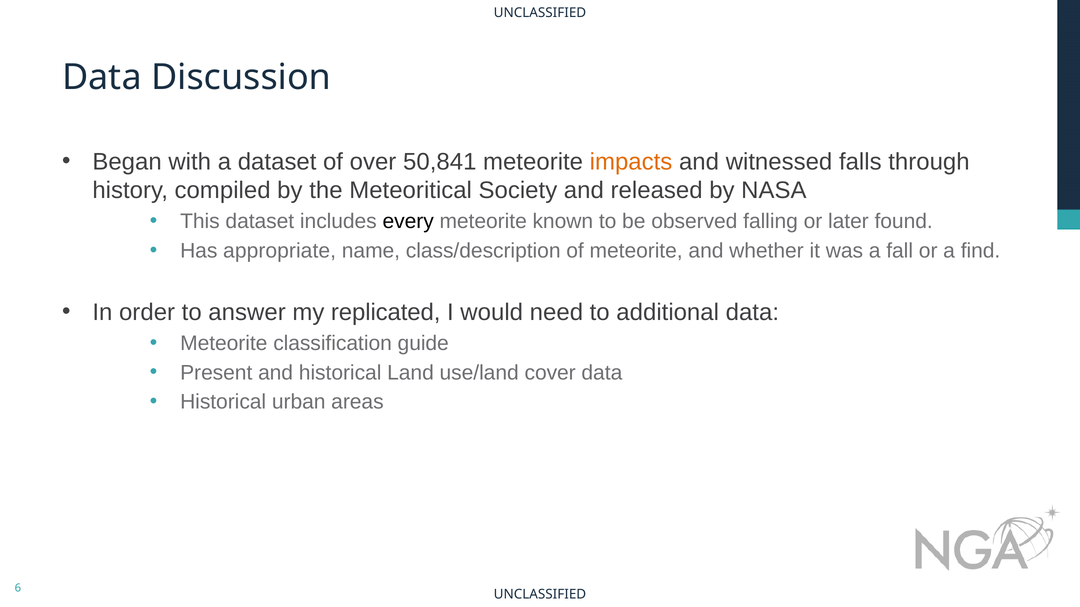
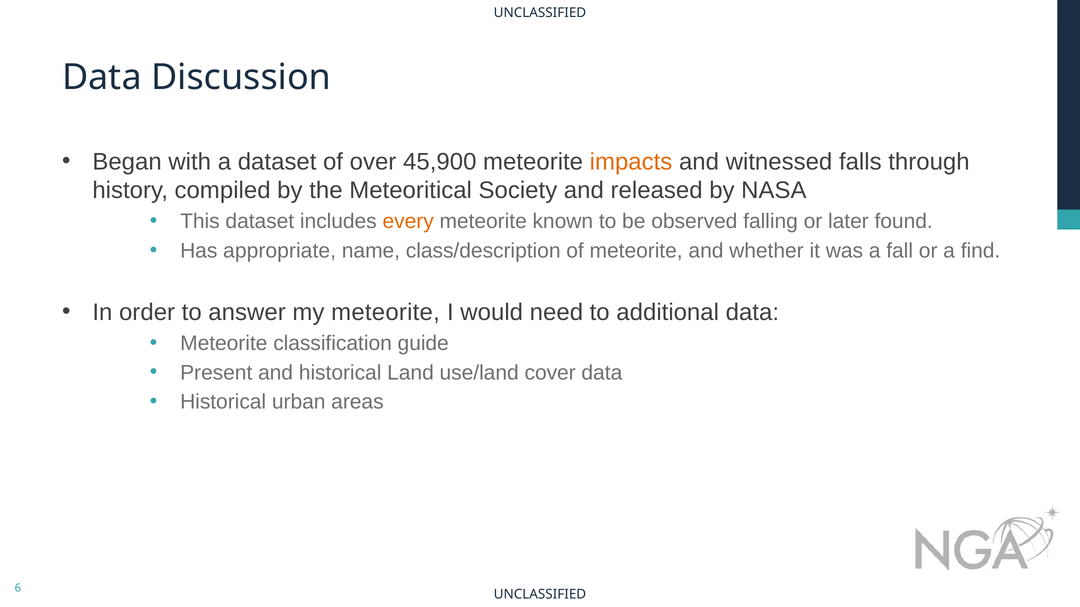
50,841: 50,841 -> 45,900
every colour: black -> orange
my replicated: replicated -> meteorite
